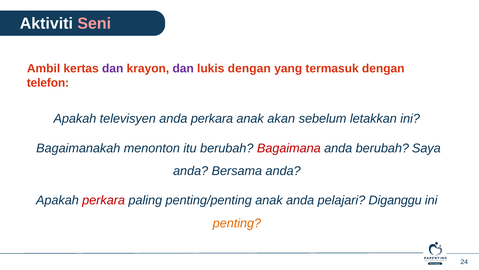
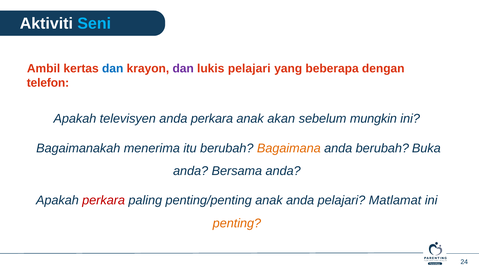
Seni colour: pink -> light blue
dan at (113, 68) colour: purple -> blue
lukis dengan: dengan -> pelajari
termasuk: termasuk -> beberapa
letakkan: letakkan -> mungkin
menonton: menonton -> menerima
Bagaimana colour: red -> orange
Saya: Saya -> Buka
Diganggu: Diganggu -> Matlamat
